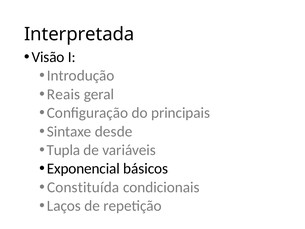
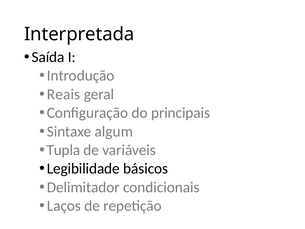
Visão: Visão -> Saída
desde: desde -> algum
Exponencial: Exponencial -> Legibilidade
Constituída: Constituída -> Delimitador
